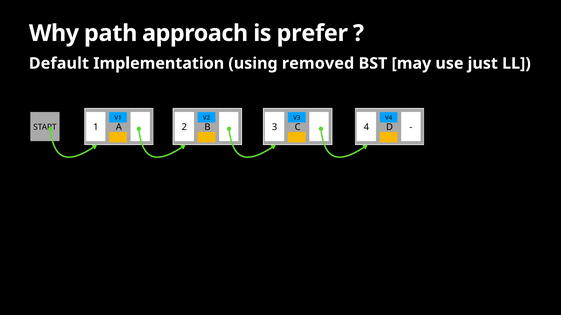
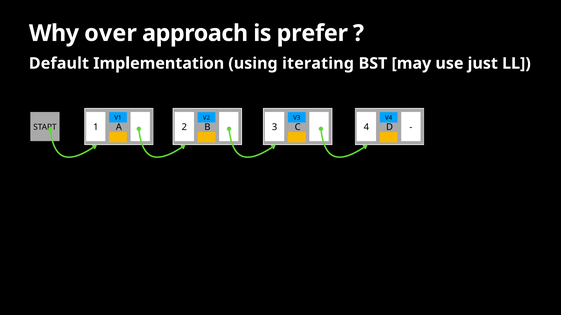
path: path -> over
removed: removed -> iterating
